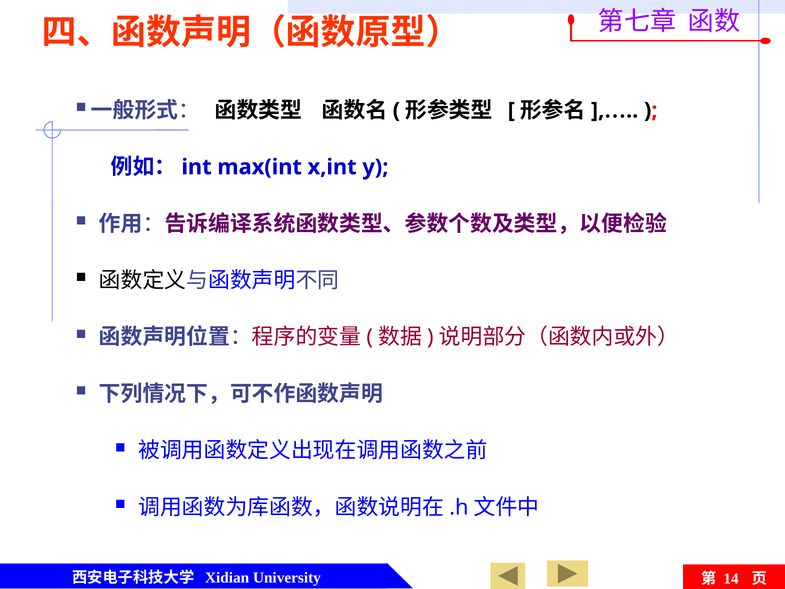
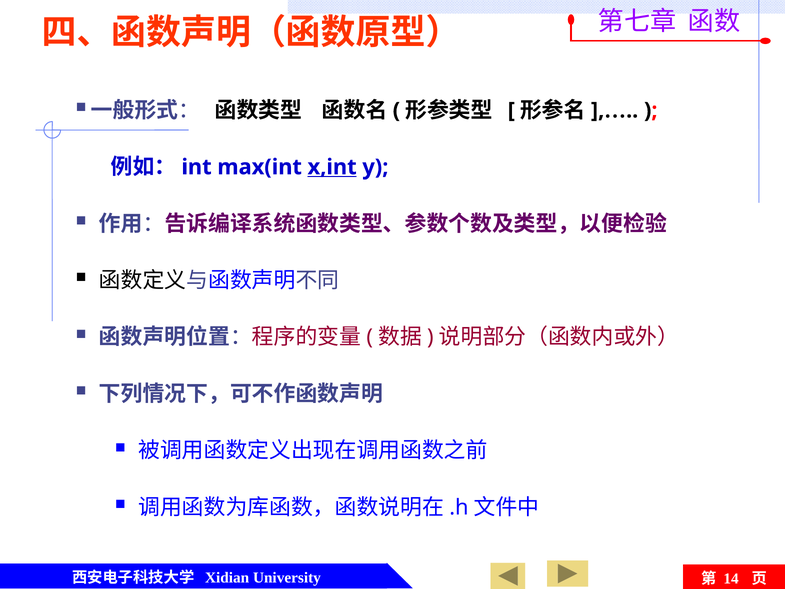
x,int underline: none -> present
